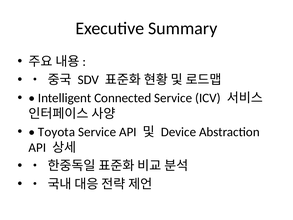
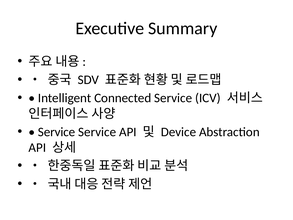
Toyota at (57, 132): Toyota -> Service
